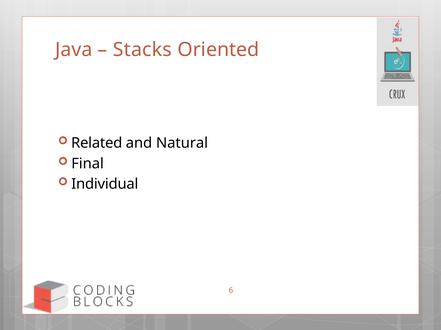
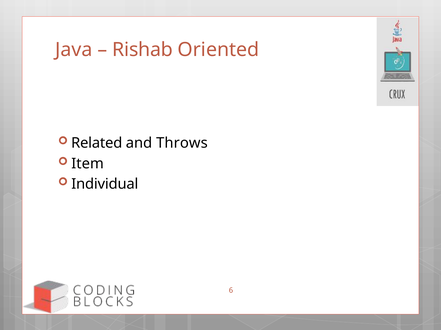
Stacks: Stacks -> Rishab
Natural: Natural -> Throws
Final: Final -> Item
